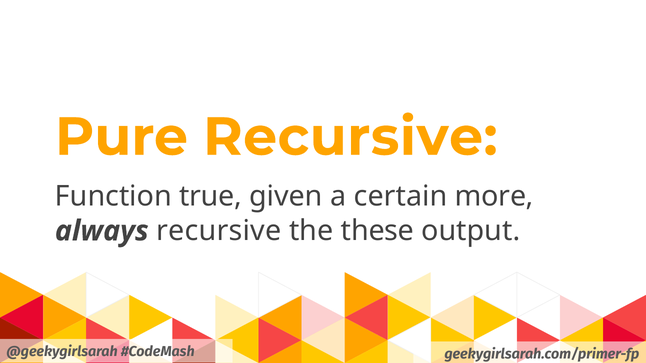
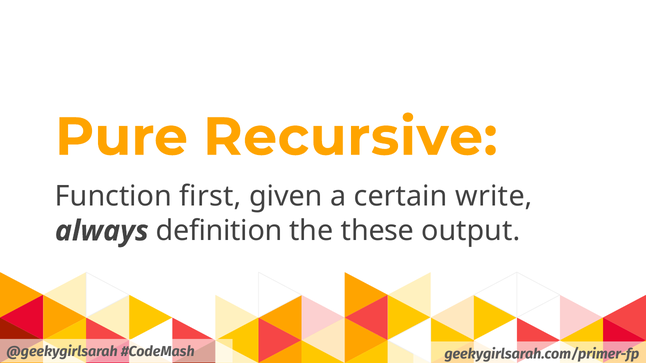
true: true -> first
more: more -> write
always recursive: recursive -> definition
